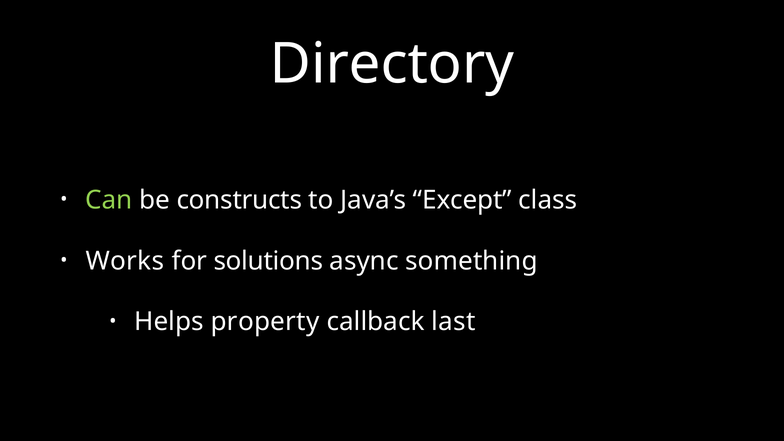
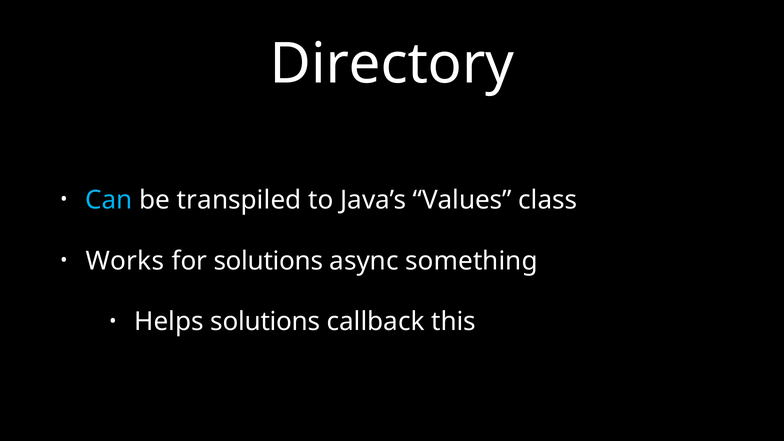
Can colour: light green -> light blue
constructs: constructs -> transpiled
Except: Except -> Values
Helps property: property -> solutions
last: last -> this
